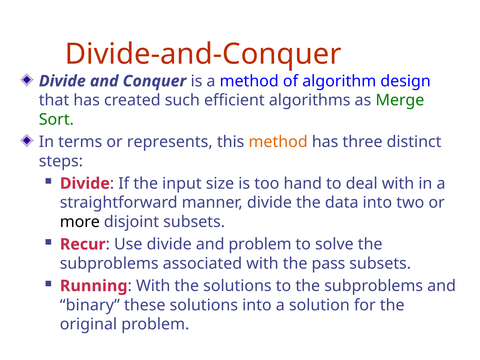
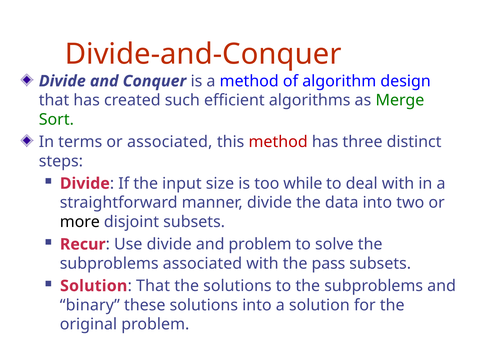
or represents: represents -> associated
method at (278, 142) colour: orange -> red
hand: hand -> while
Running at (94, 286): Running -> Solution
With at (153, 286): With -> That
